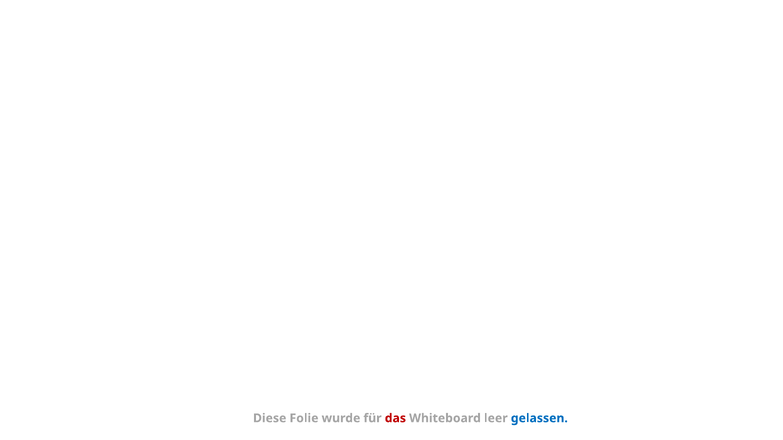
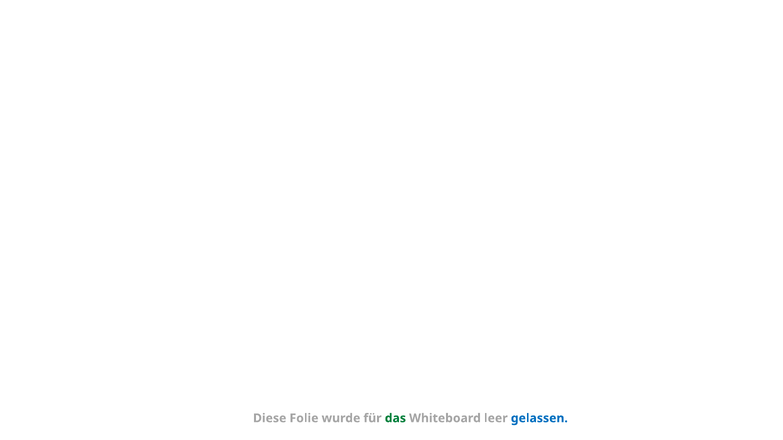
das colour: red -> green
